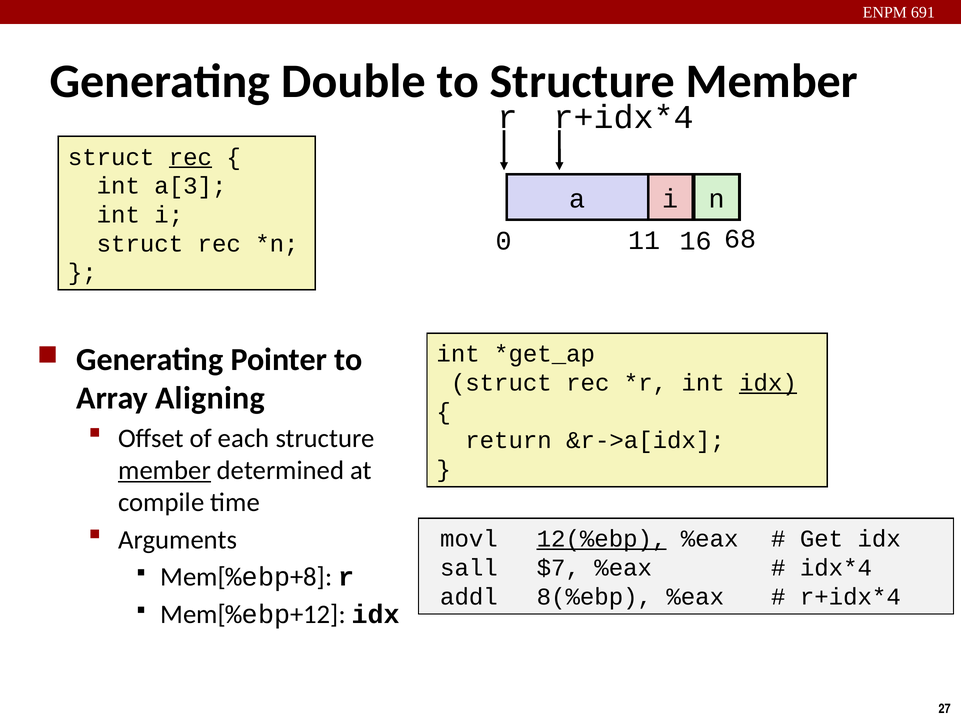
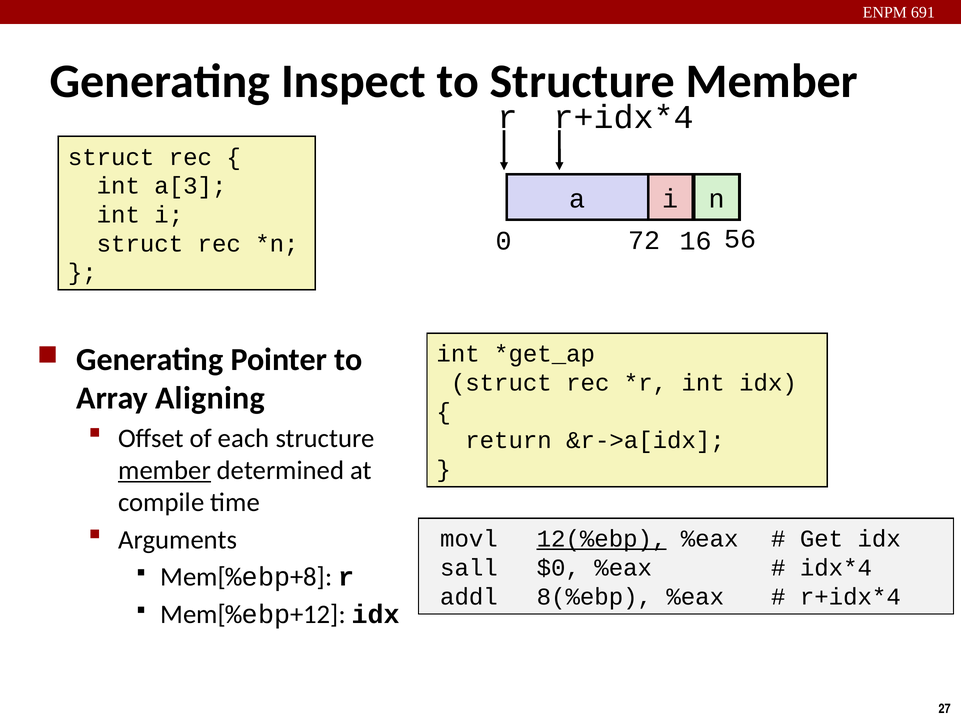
Double: Double -> Inspect
rec at (190, 157) underline: present -> none
11: 11 -> 72
68: 68 -> 56
idx at (768, 383) underline: present -> none
$7: $7 -> $0
